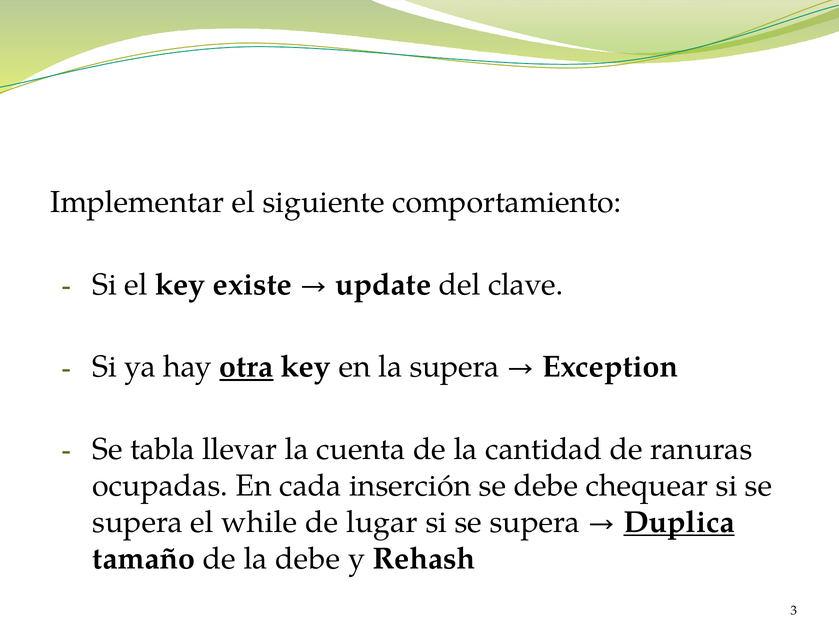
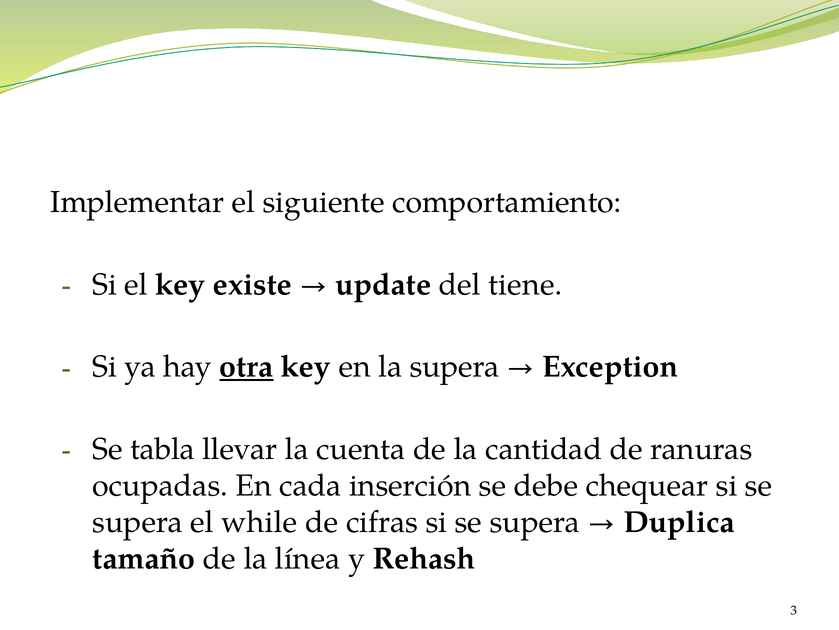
clave: clave -> tiene
lugar: lugar -> cifras
Duplica underline: present -> none
la debe: debe -> línea
